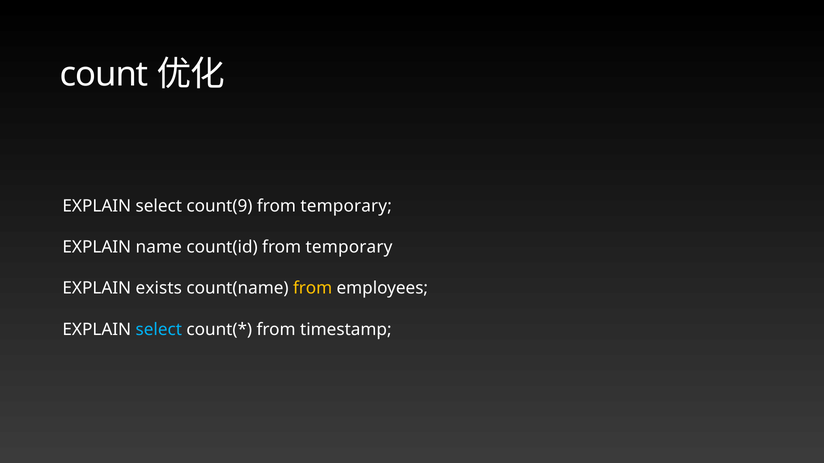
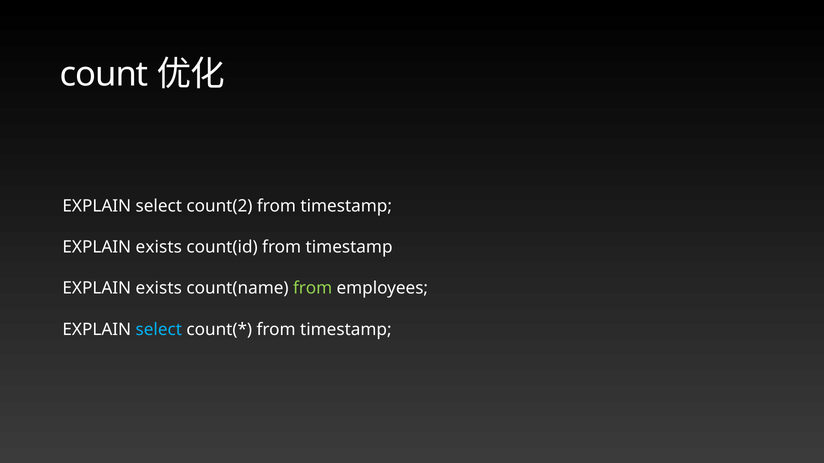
count(9: count(9 -> count(2
temporary at (346, 206): temporary -> timestamp
name at (159, 247): name -> exists
count(id from temporary: temporary -> timestamp
from at (313, 289) colour: yellow -> light green
